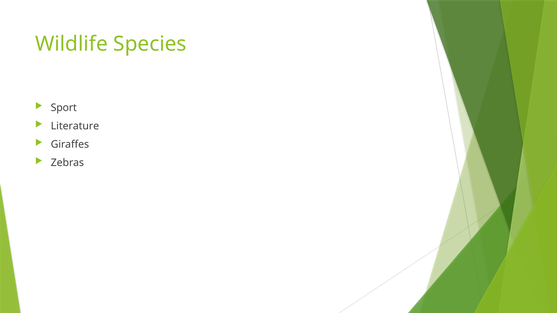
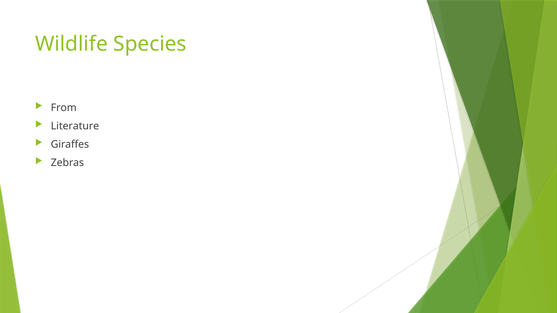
Sport: Sport -> From
